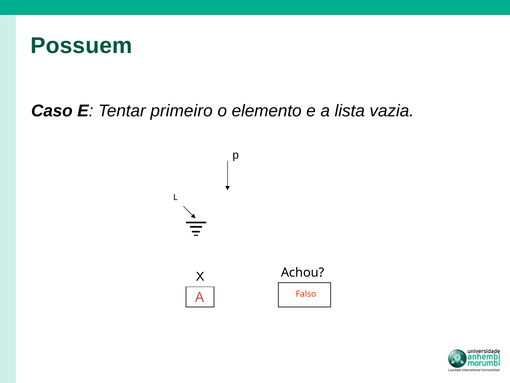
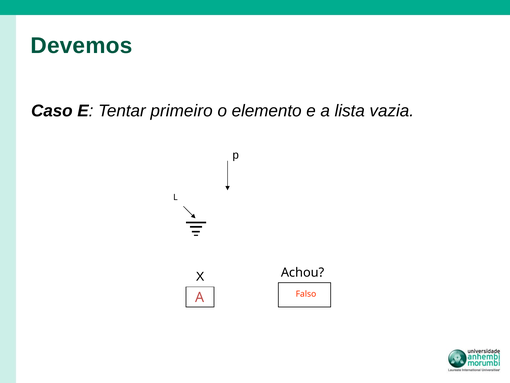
Possuem: Possuem -> Devemos
